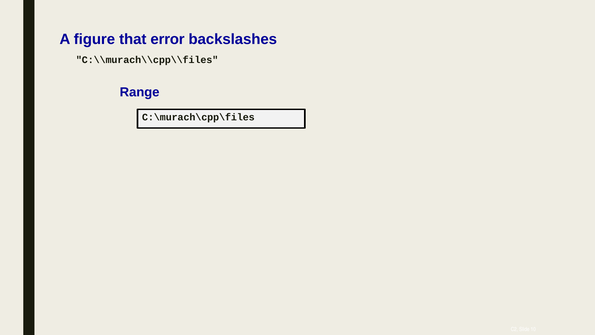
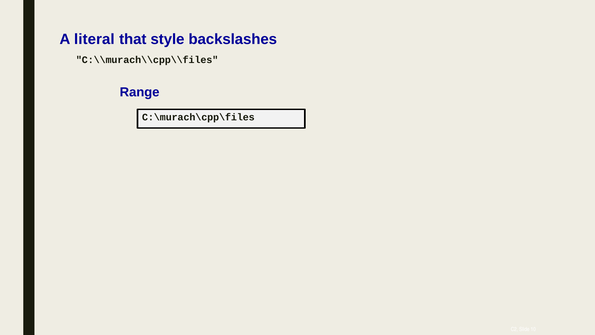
figure: figure -> literal
error: error -> style
